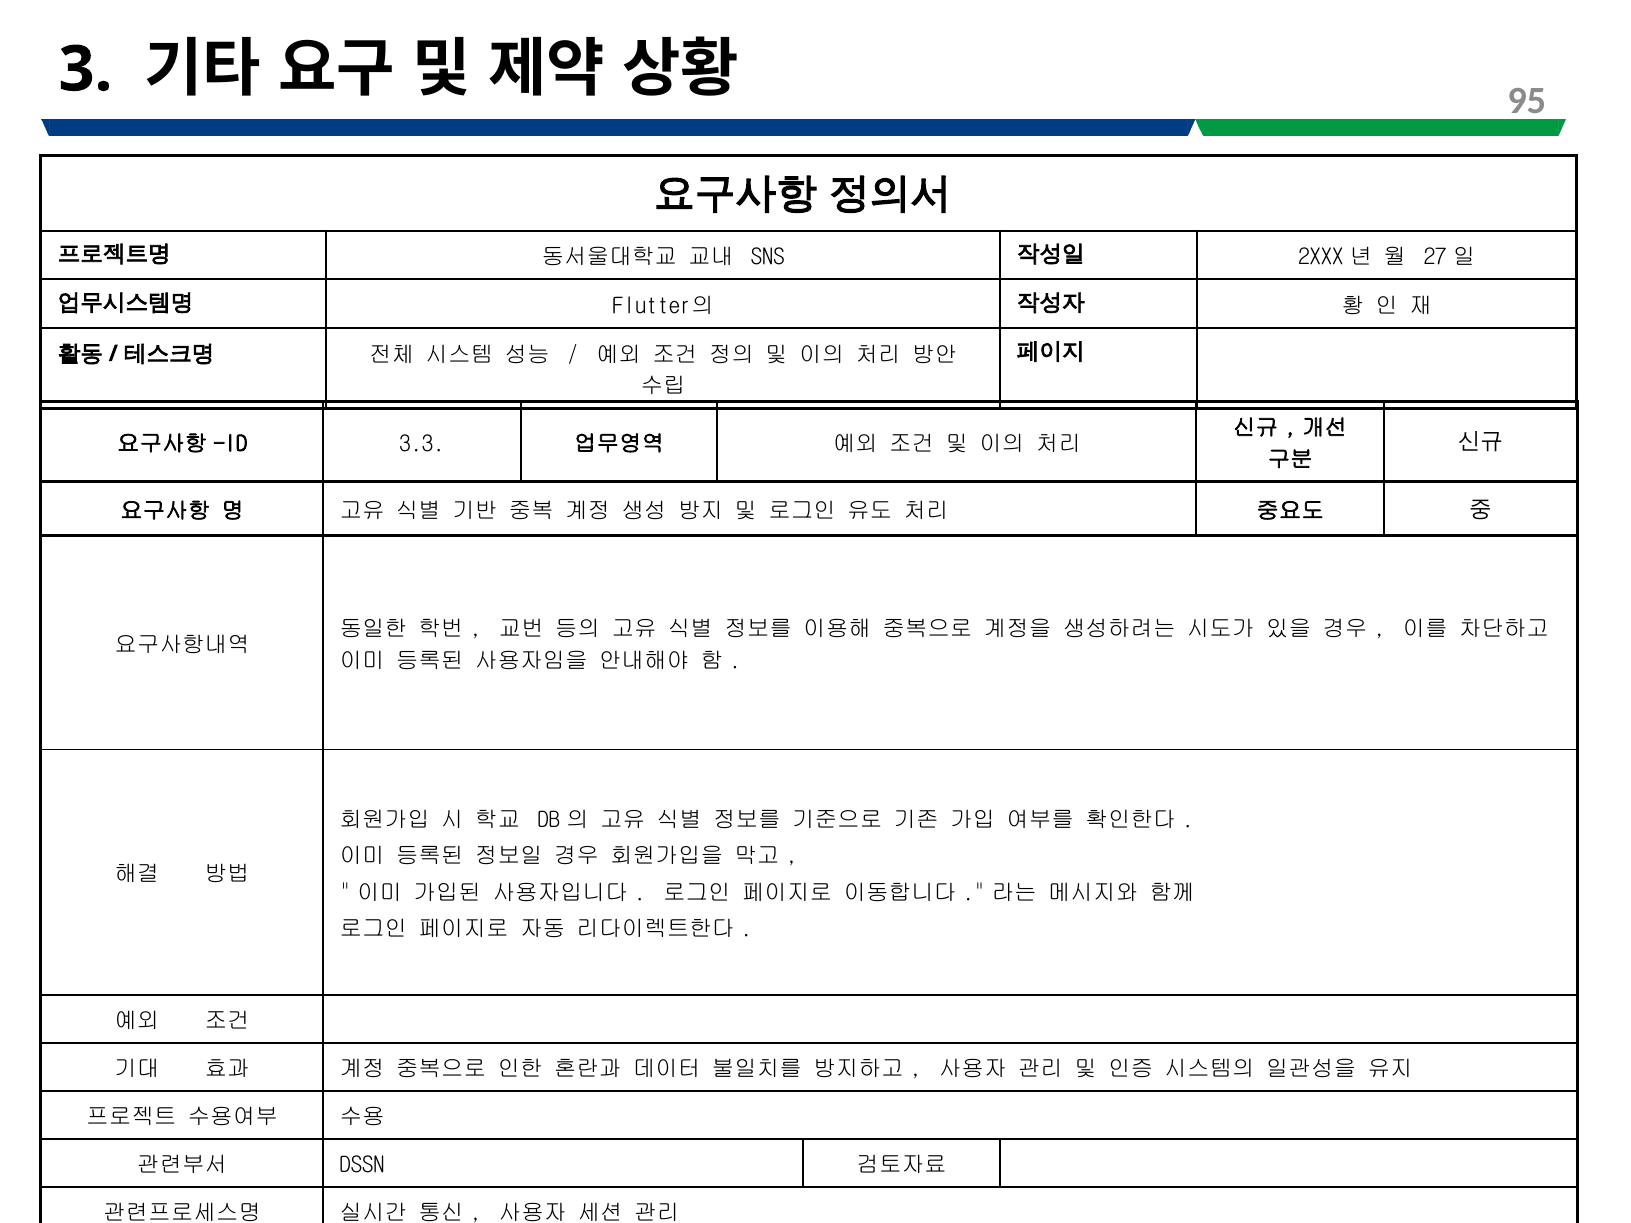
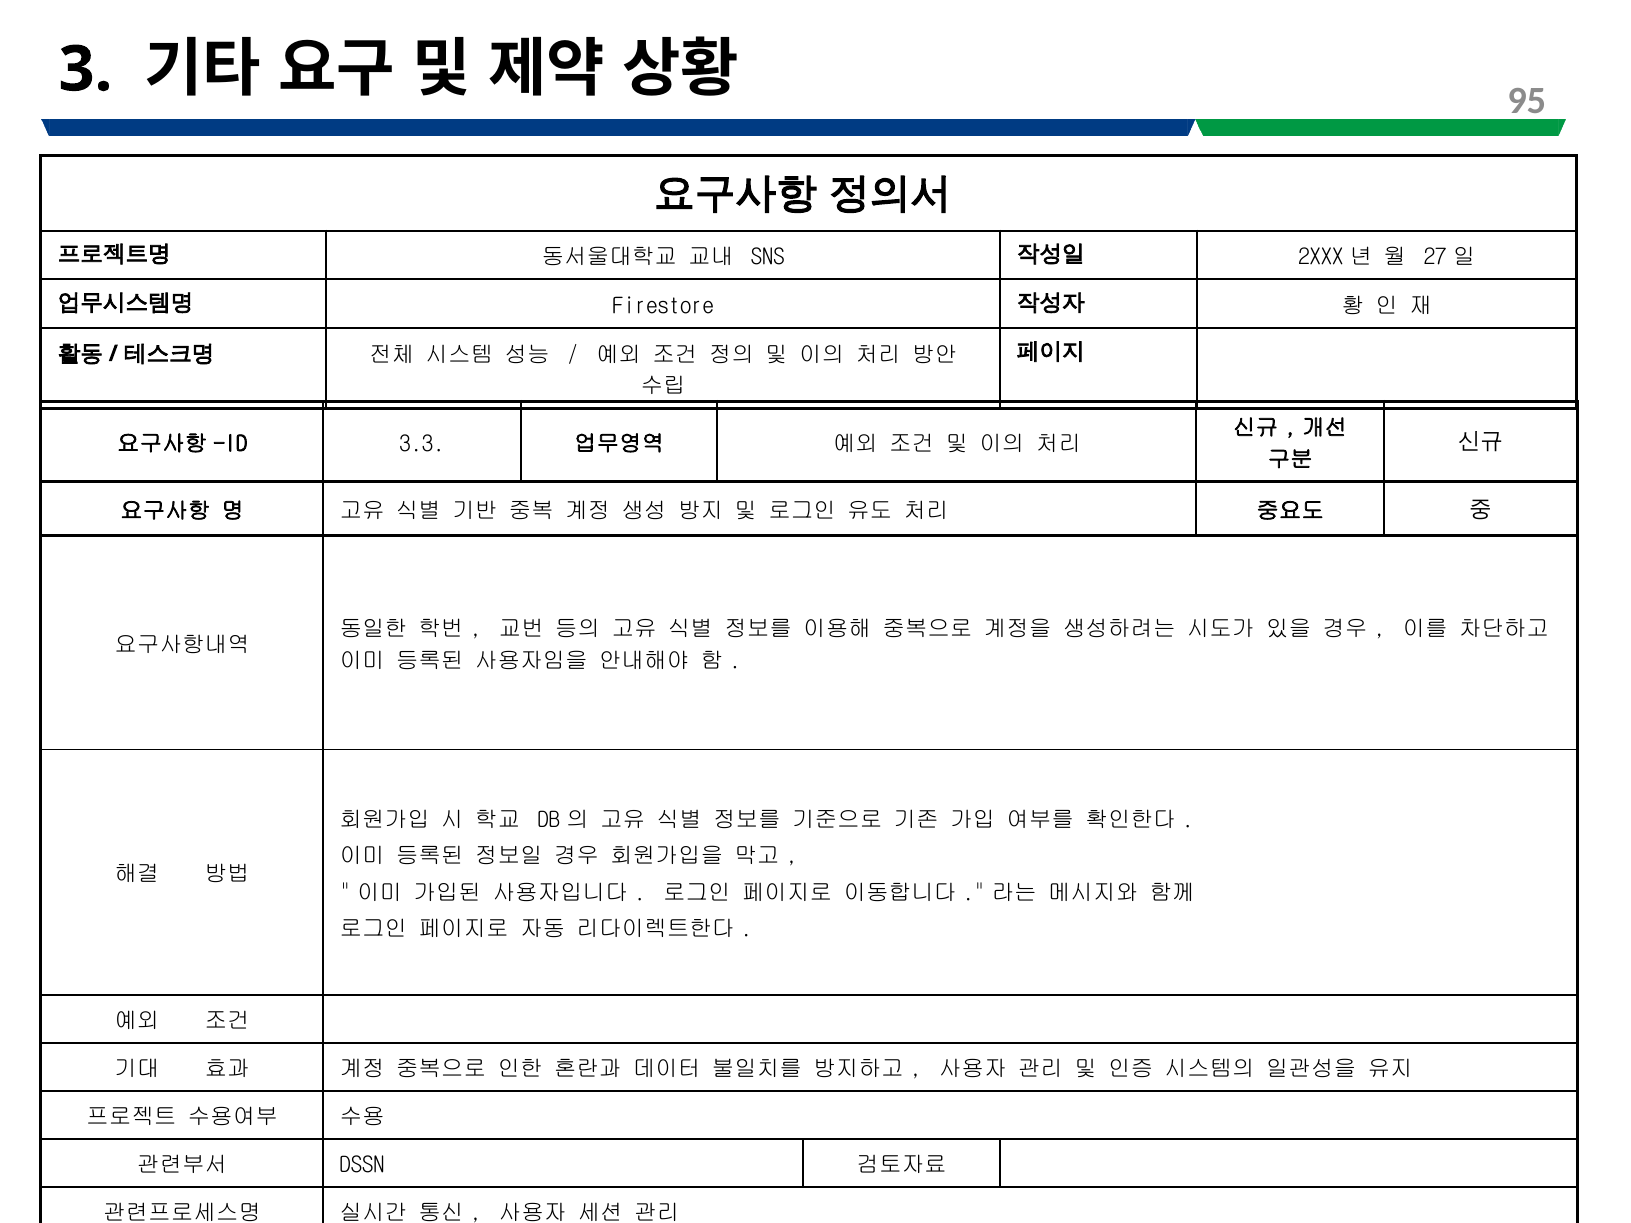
Flutter의: Flutter의 -> Firestore
